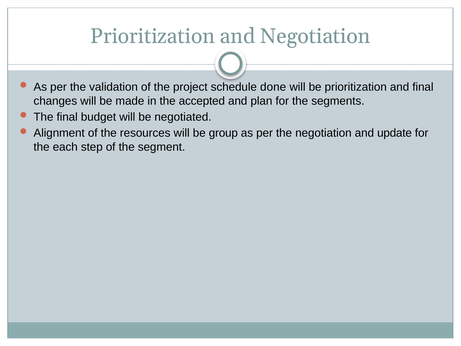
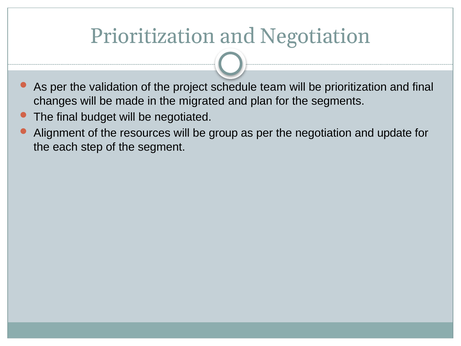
done: done -> team
accepted: accepted -> migrated
